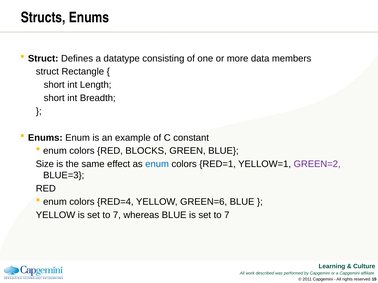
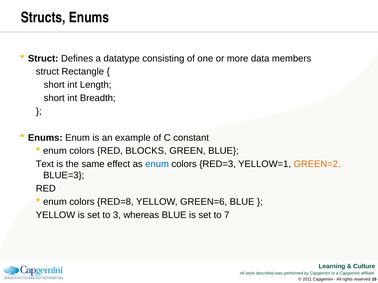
Size: Size -> Text
RED=1: RED=1 -> RED=3
GREEN=2 colour: purple -> orange
RED=4: RED=4 -> RED=8
7 at (117, 215): 7 -> 3
